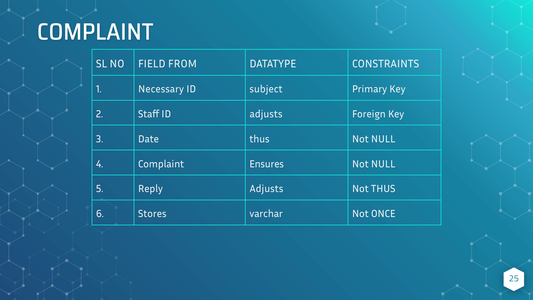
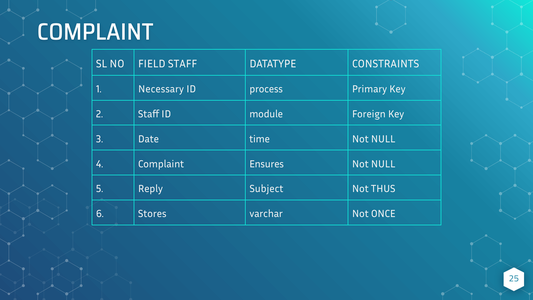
FIELD FROM: FROM -> STAFF
subject: subject -> process
ID adjusts: adjusts -> module
Date thus: thus -> time
Reply Adjusts: Adjusts -> Subject
